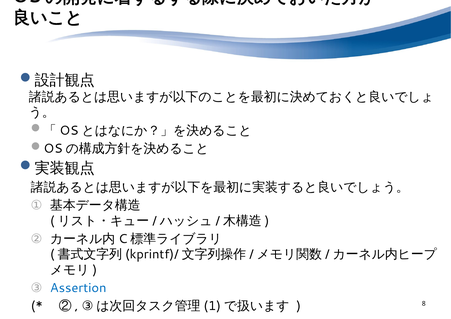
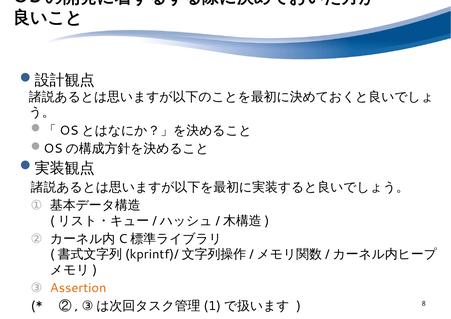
Assertion colour: blue -> orange
